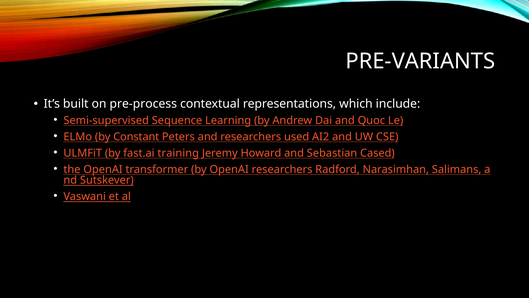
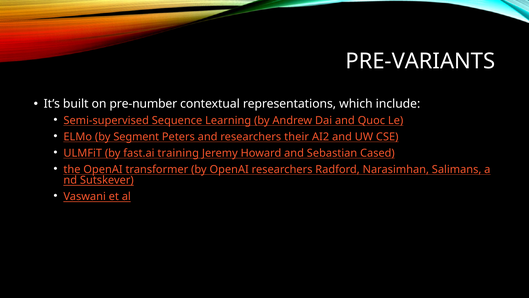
pre-process: pre-process -> pre-number
Constant: Constant -> Segment
used: used -> their
